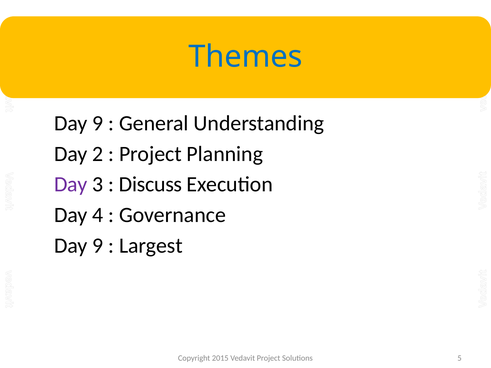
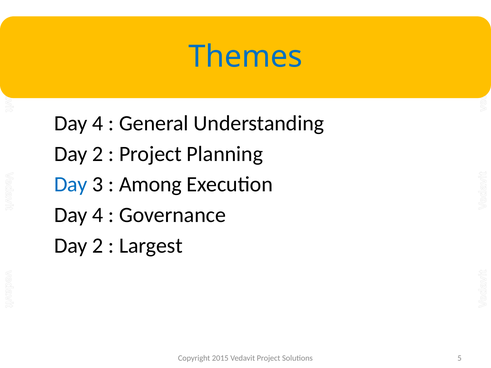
9 at (98, 123): 9 -> 4
Day at (71, 185) colour: purple -> blue
Discuss: Discuss -> Among
9 at (98, 246): 9 -> 2
